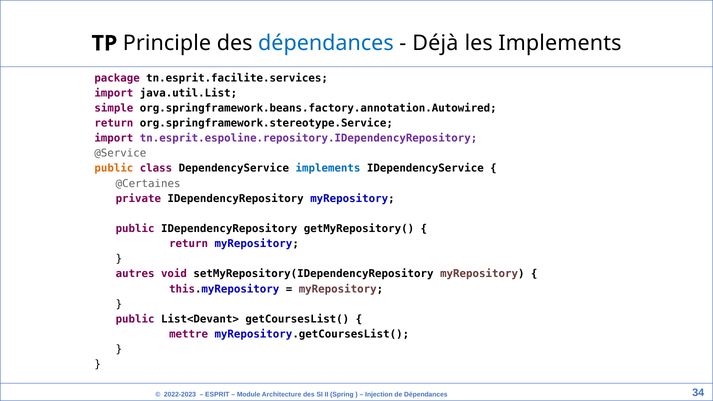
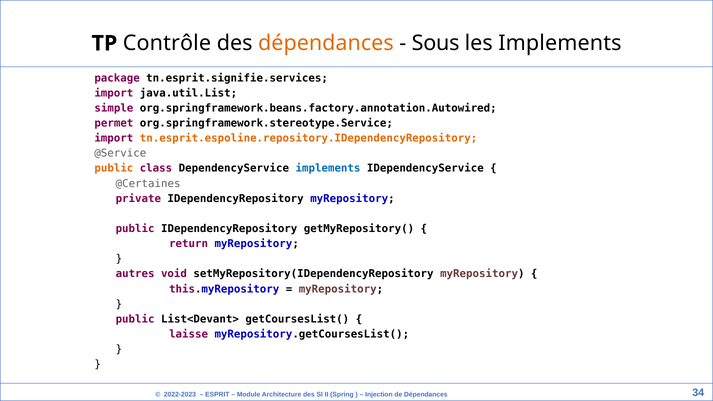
Principle: Principle -> Contrôle
dépendances at (326, 43) colour: blue -> orange
Déjà: Déjà -> Sous
tn.esprit.facilite.services: tn.esprit.facilite.services -> tn.esprit.signifie.services
return at (114, 123): return -> permet
tn.esprit.espoline.repository.IDependencyRepository colour: purple -> orange
mettre: mettre -> laisse
